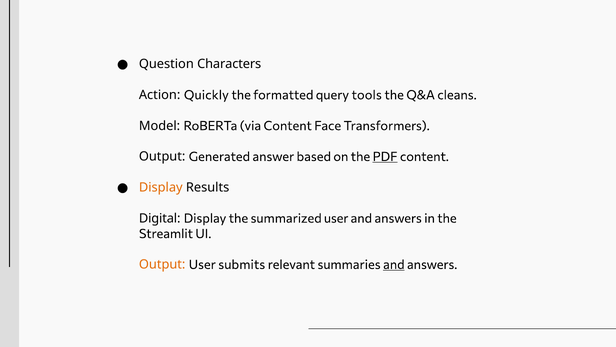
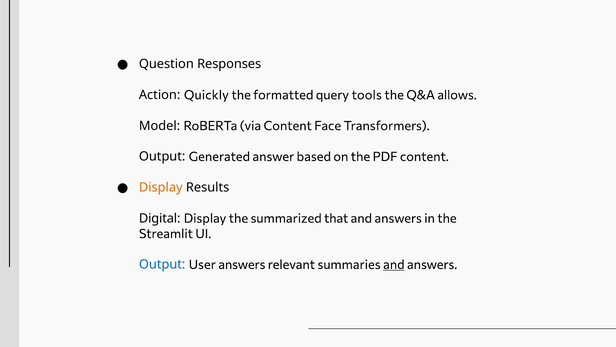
Characters: Characters -> Responses
cleans: cleans -> allows
PDF underline: present -> none
summarized user: user -> that
Output at (162, 264) colour: orange -> blue
User submits: submits -> answers
